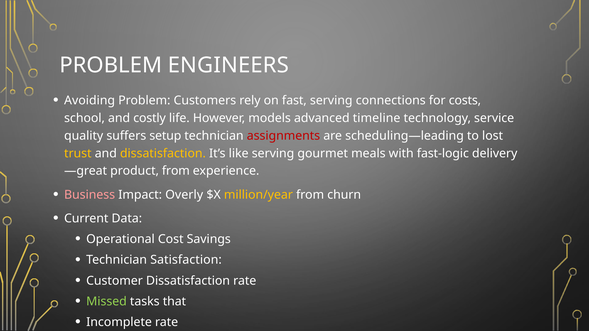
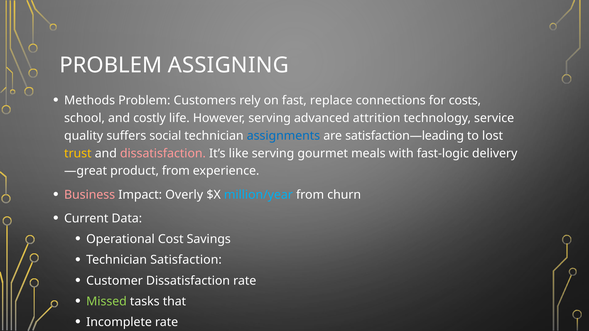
ENGINEERS: ENGINEERS -> ASSIGNING
Avoiding: Avoiding -> Methods
fast serving: serving -> replace
However models: models -> serving
timeline: timeline -> attrition
setup: setup -> social
assignments colour: red -> blue
scheduling—leading: scheduling—leading -> satisfaction—leading
dissatisfaction at (163, 153) colour: yellow -> pink
million/year colour: yellow -> light blue
